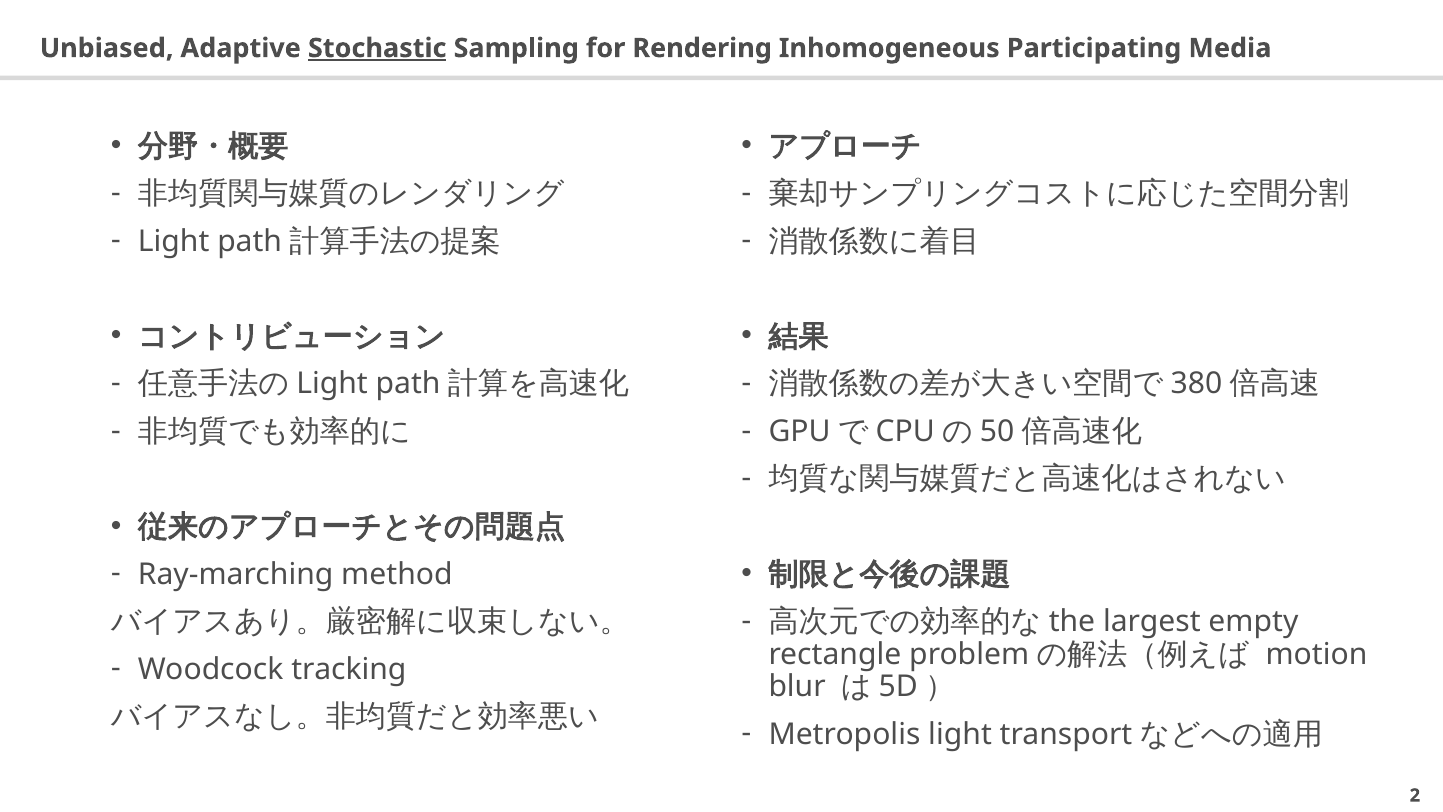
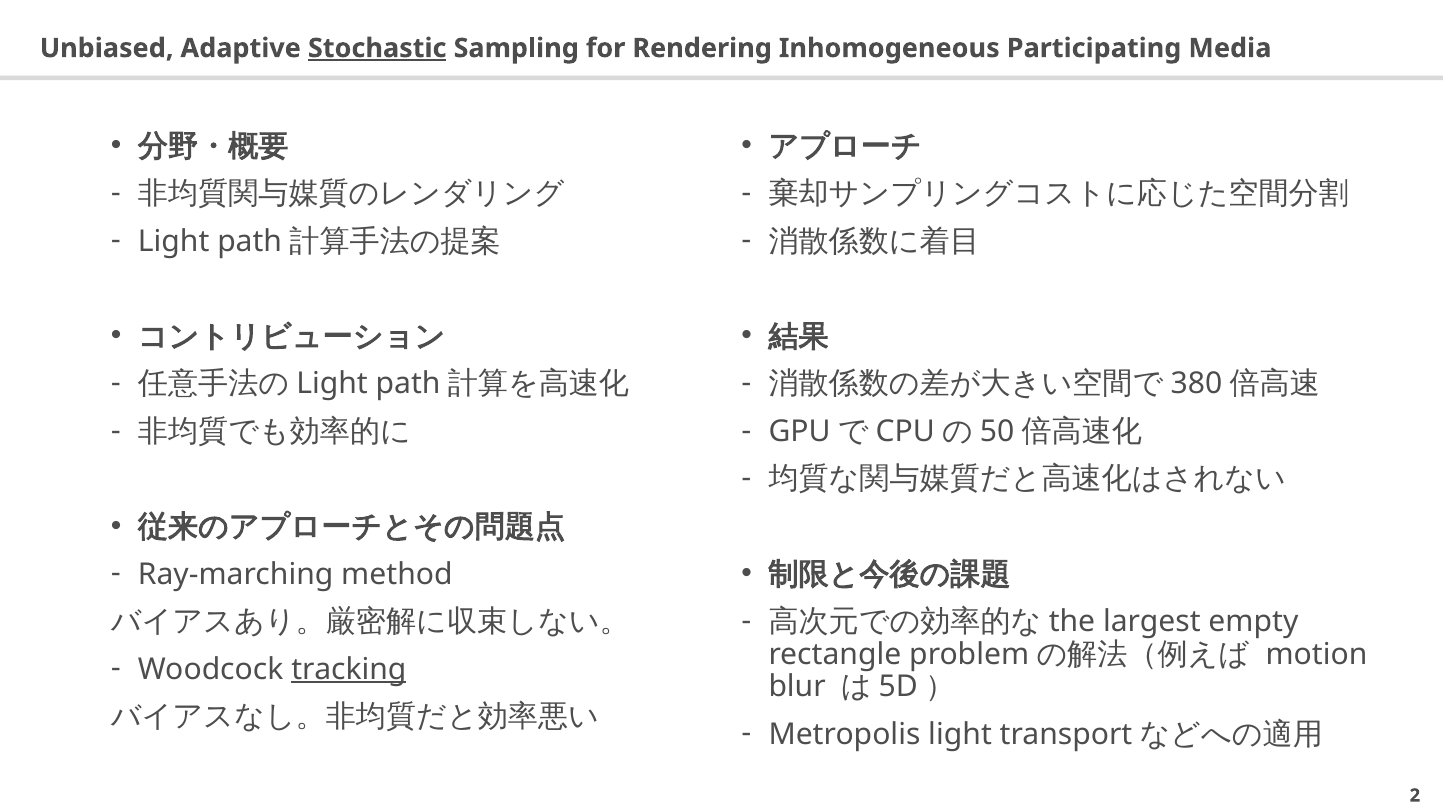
tracking underline: none -> present
